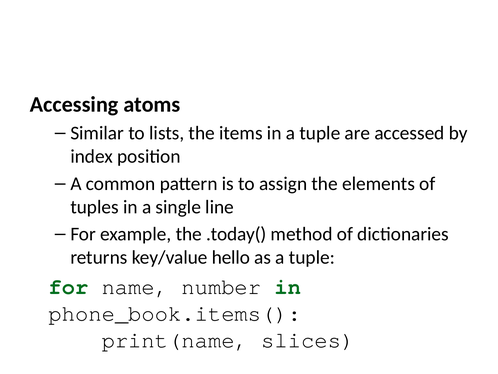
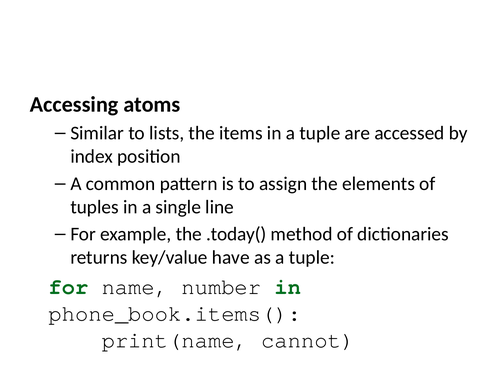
hello: hello -> have
slices: slices -> cannot
